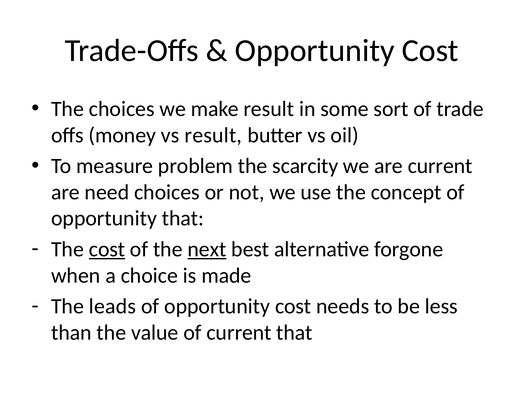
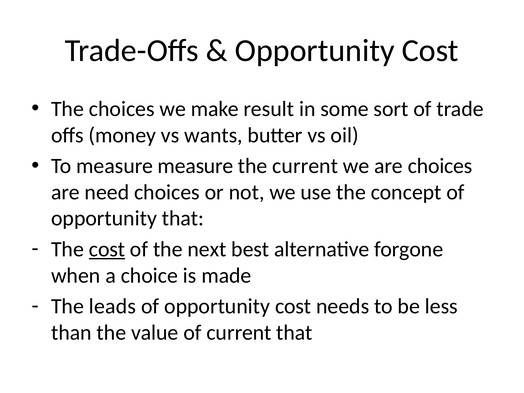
vs result: result -> wants
measure problem: problem -> measure
the scarcity: scarcity -> current
are current: current -> choices
next underline: present -> none
